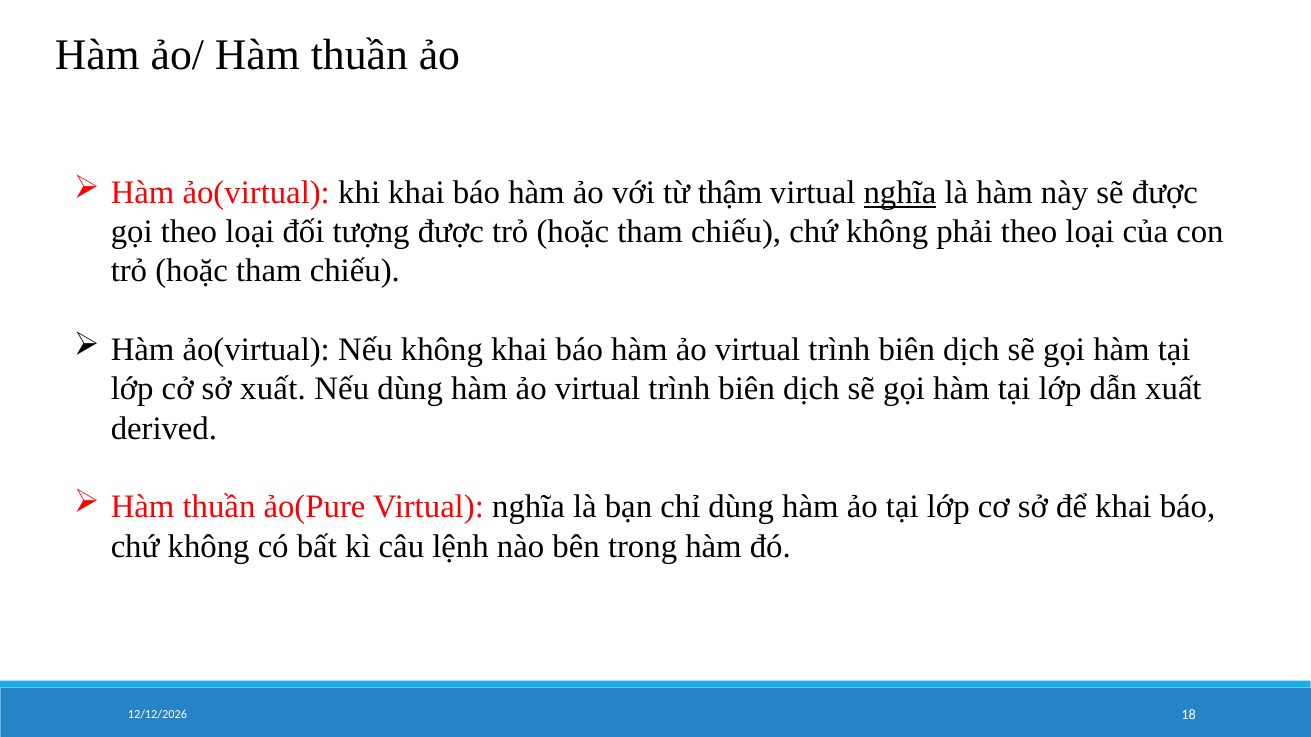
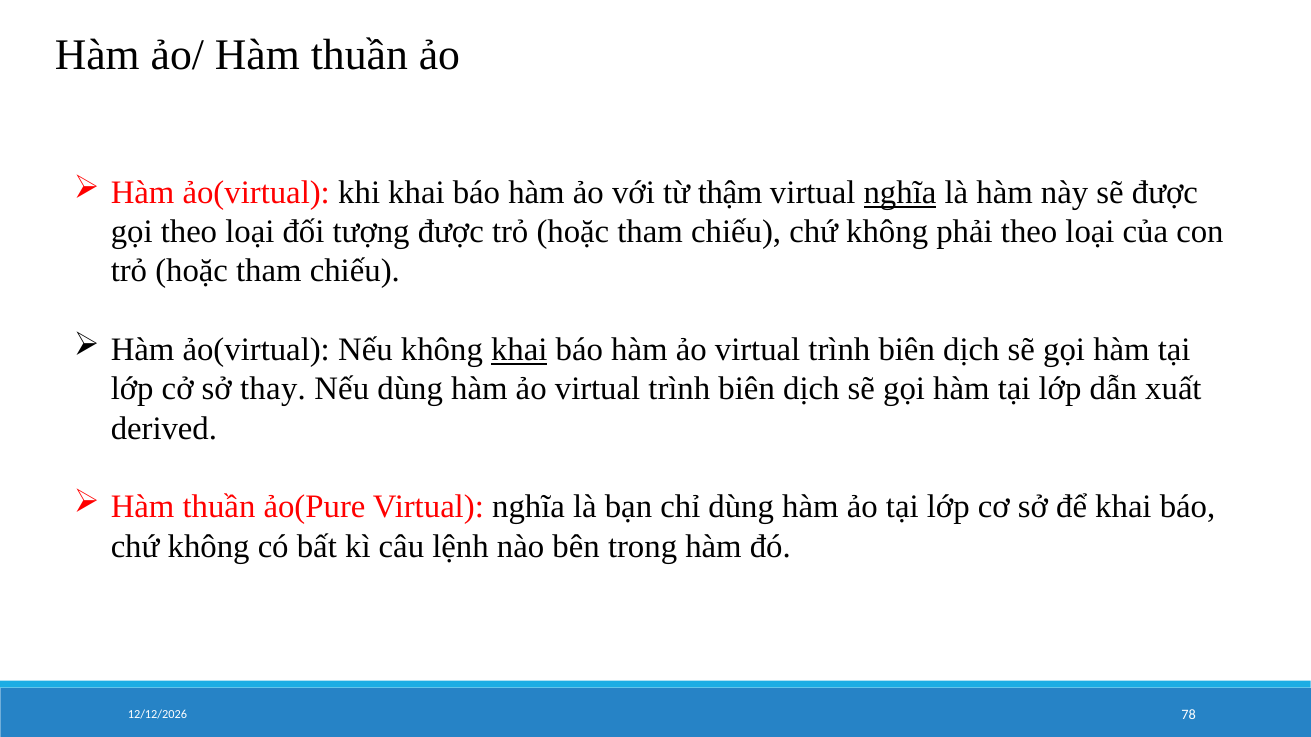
khai at (519, 350) underline: none -> present
sở xuất: xuất -> thay
18: 18 -> 78
